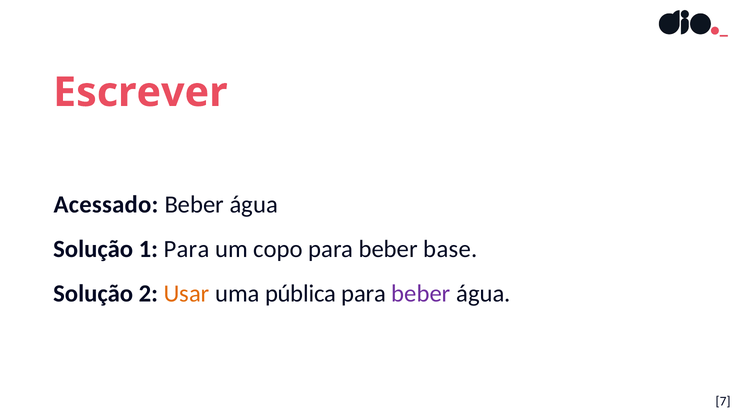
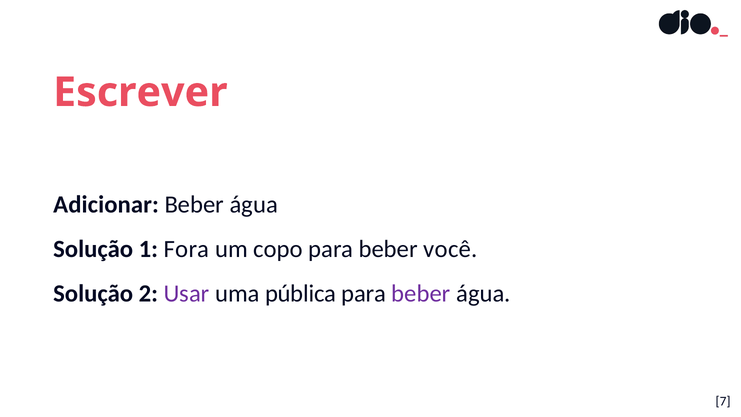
Acessado: Acessado -> Adicionar
1 Para: Para -> Fora
base: base -> você
Usar colour: orange -> purple
